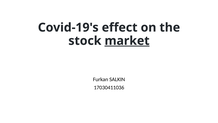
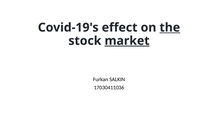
the underline: none -> present
